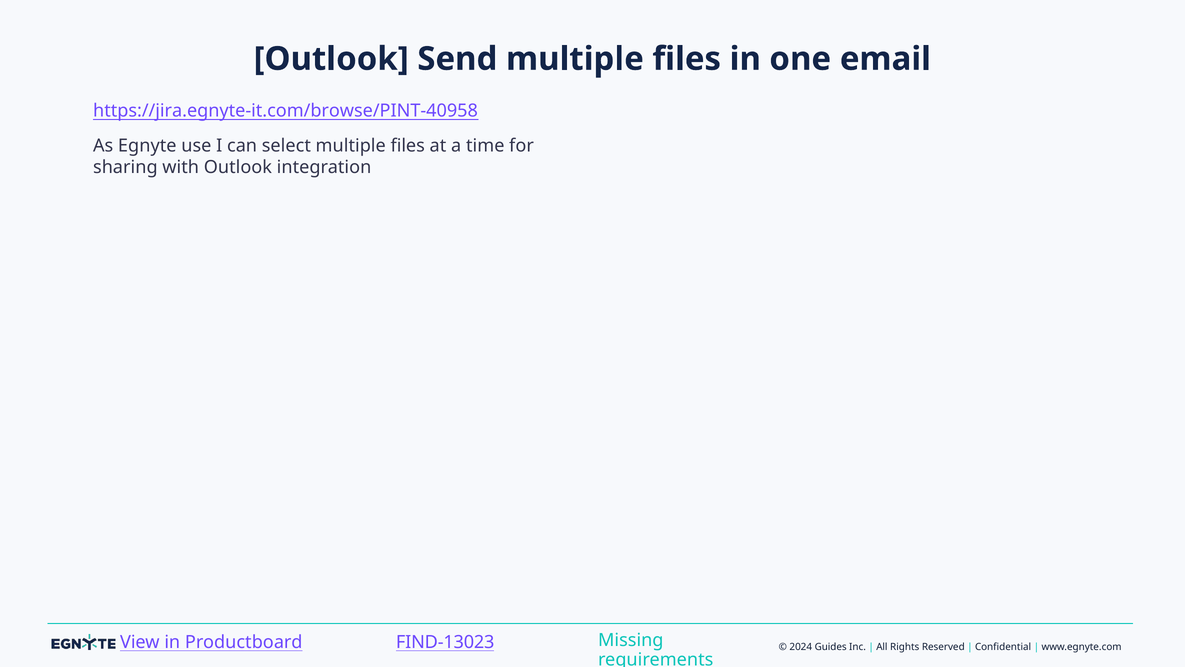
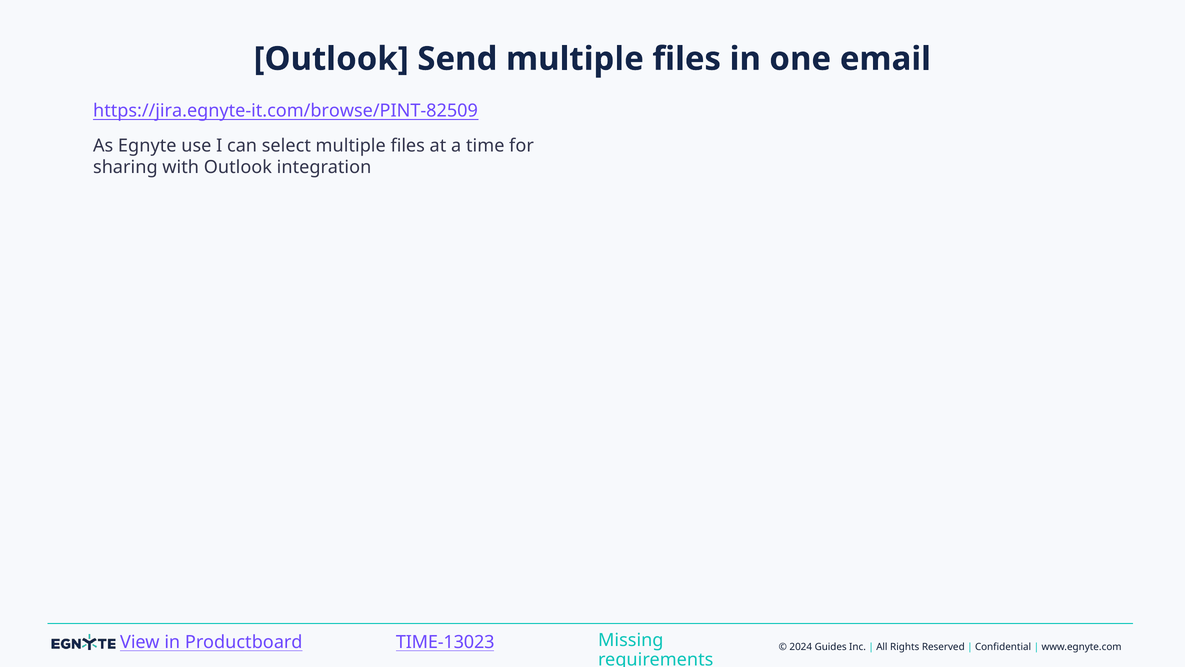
https://jira.egnyte-it.com/browse/PINT-40958: https://jira.egnyte-it.com/browse/PINT-40958 -> https://jira.egnyte-it.com/browse/PINT-82509
FIND-13023: FIND-13023 -> TIME-13023
